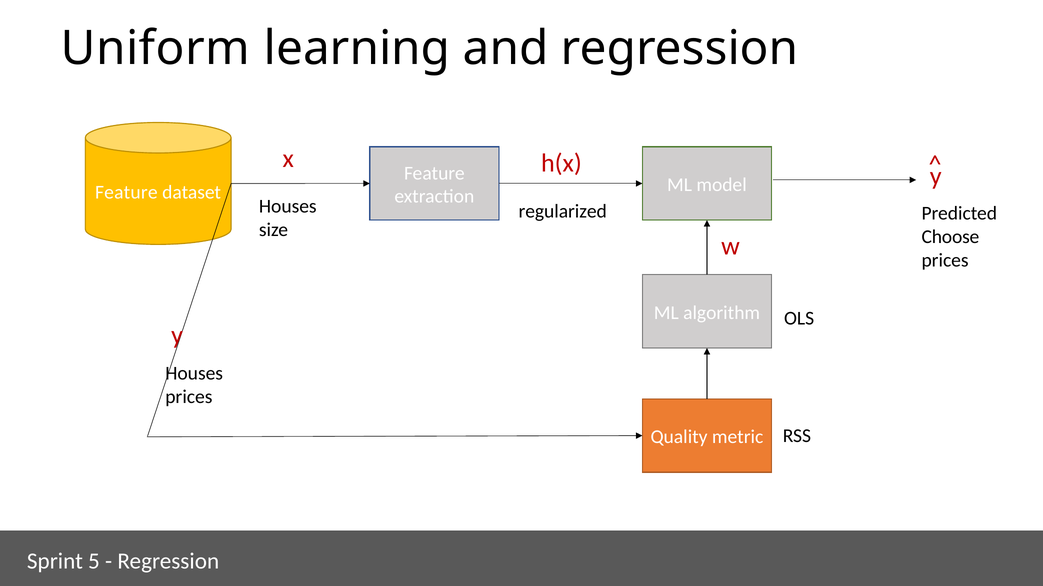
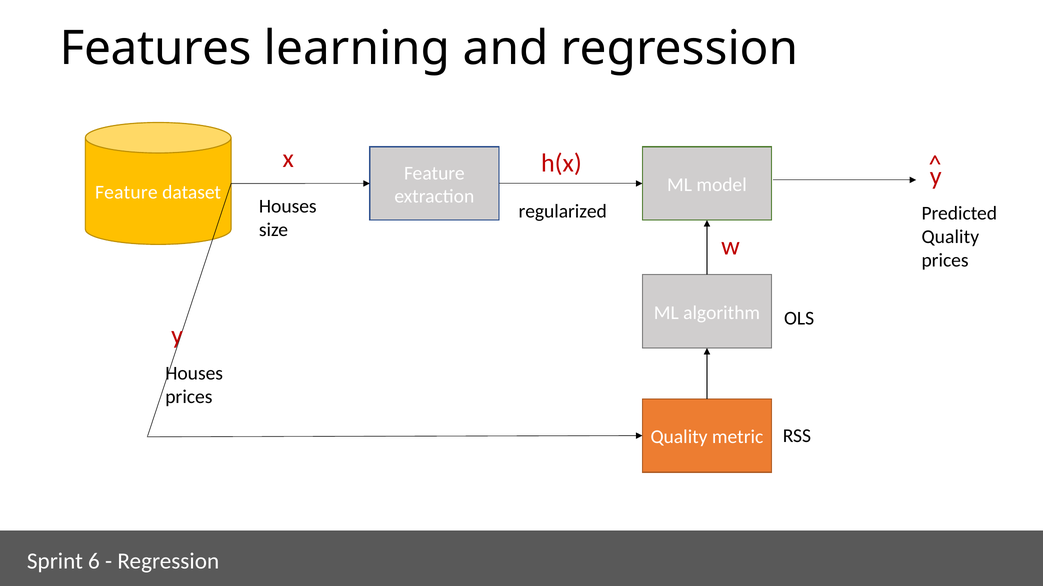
Uniform: Uniform -> Features
Choose at (950, 237): Choose -> Quality
5: 5 -> 6
